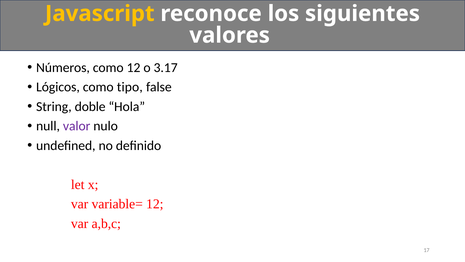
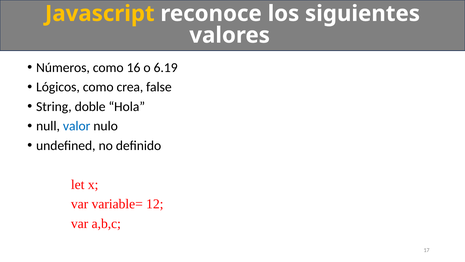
como 12: 12 -> 16
3.17: 3.17 -> 6.19
tipo: tipo -> crea
valor colour: purple -> blue
